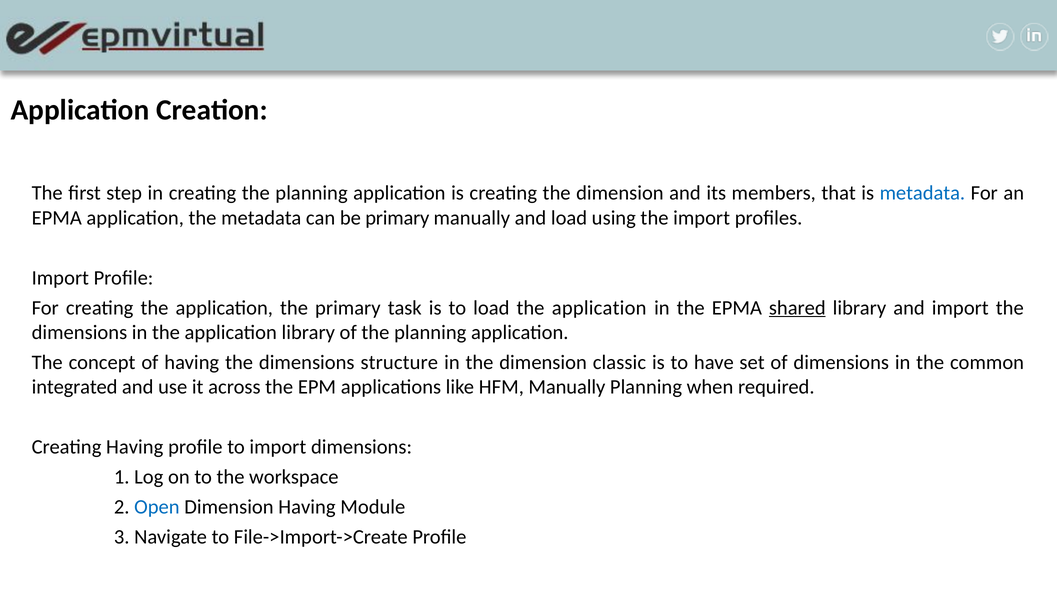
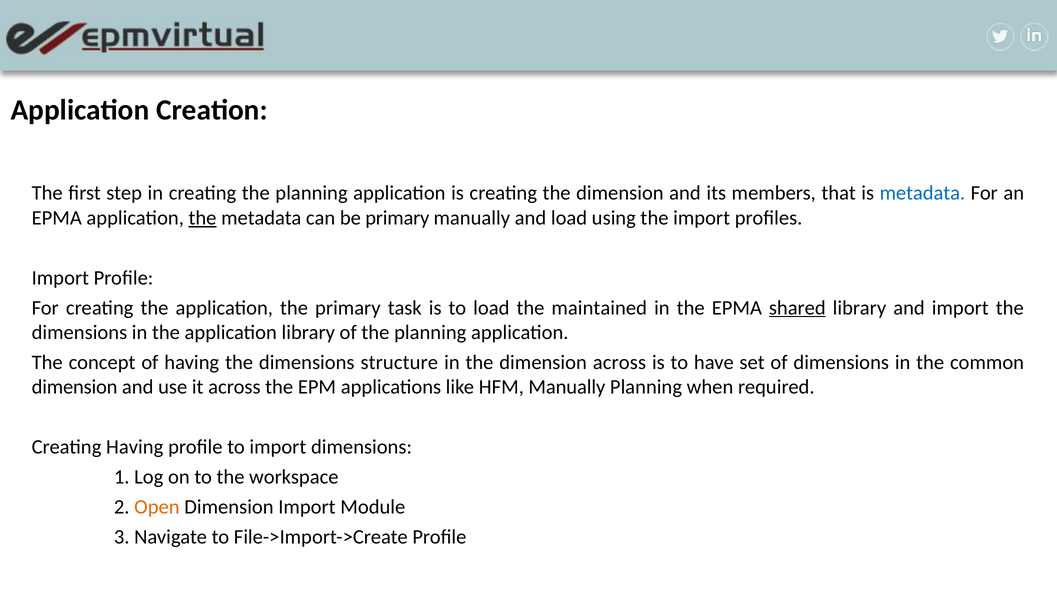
the at (202, 218) underline: none -> present
load the application: application -> maintained
dimension classic: classic -> across
integrated at (75, 387): integrated -> dimension
Open colour: blue -> orange
Dimension Having: Having -> Import
